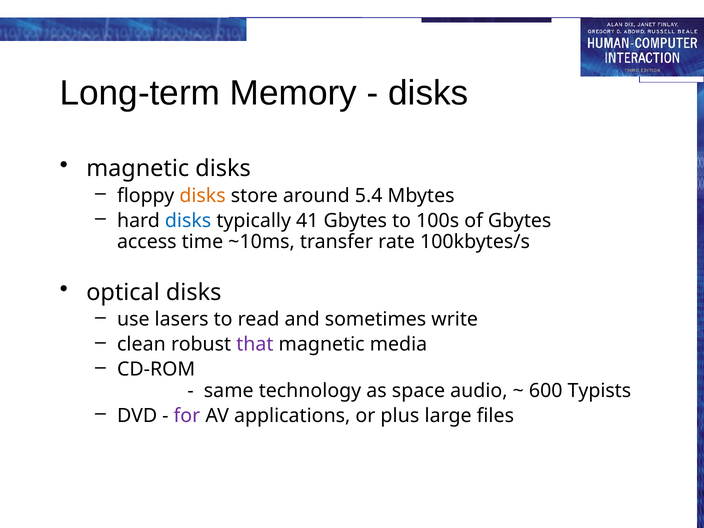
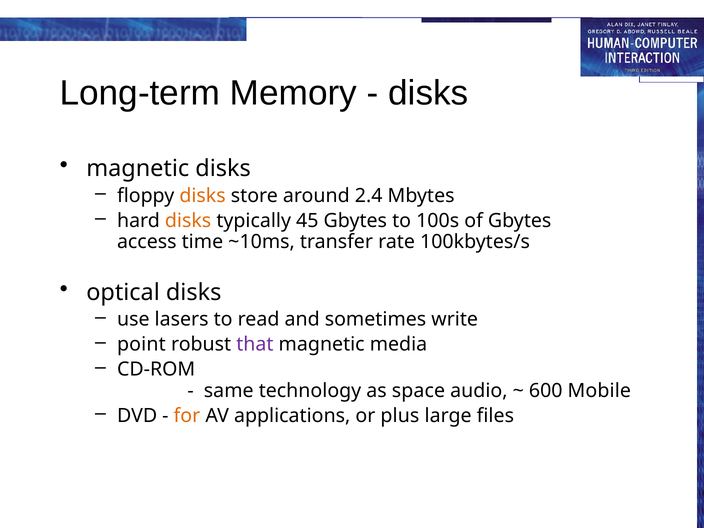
5.4: 5.4 -> 2.4
disks at (188, 221) colour: blue -> orange
41: 41 -> 45
clean: clean -> point
Typists: Typists -> Mobile
for colour: purple -> orange
